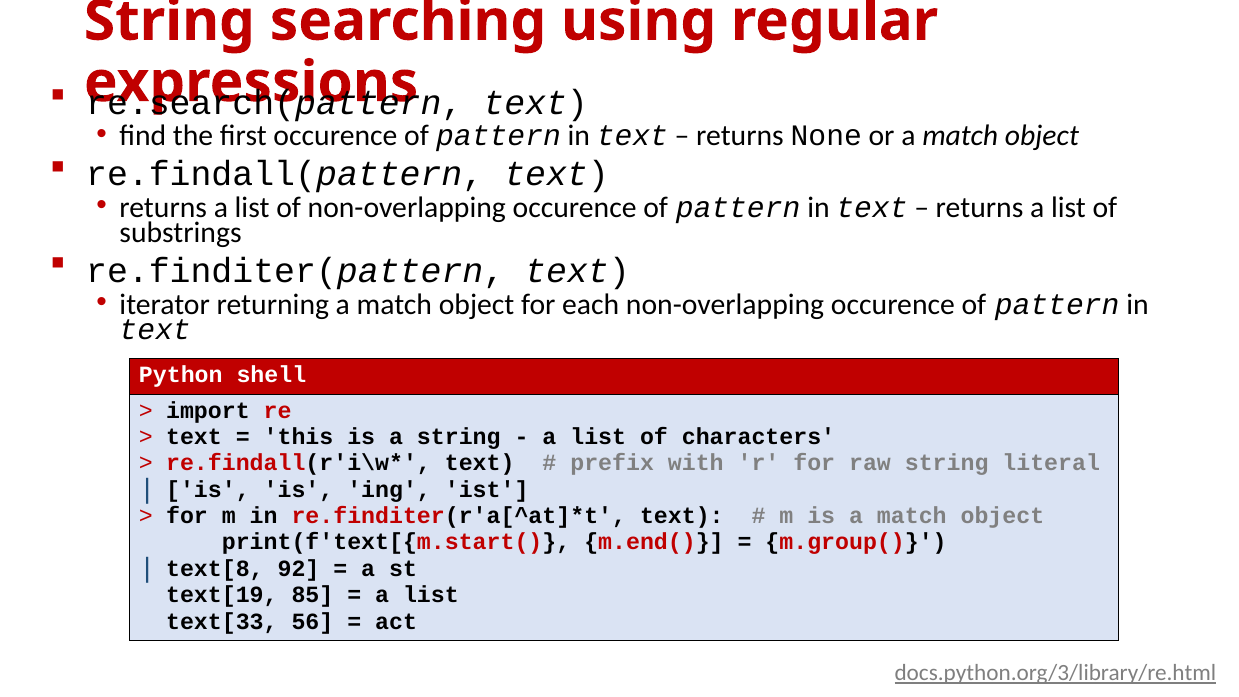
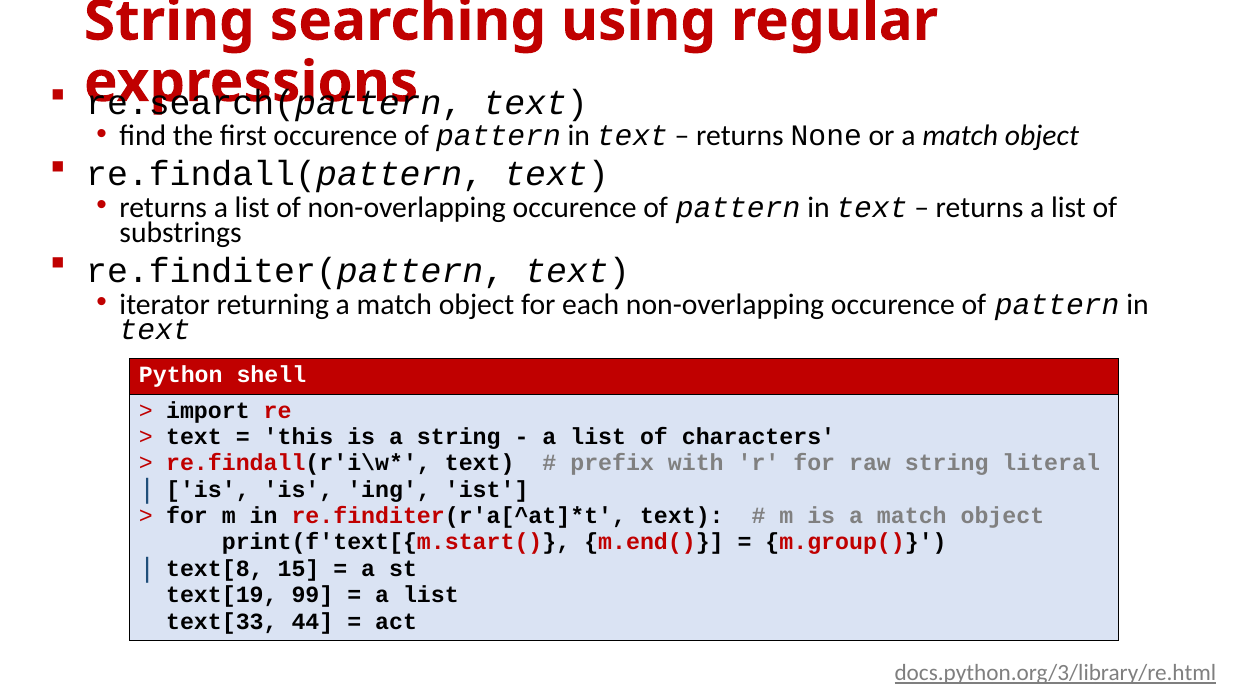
92: 92 -> 15
85: 85 -> 99
56: 56 -> 44
